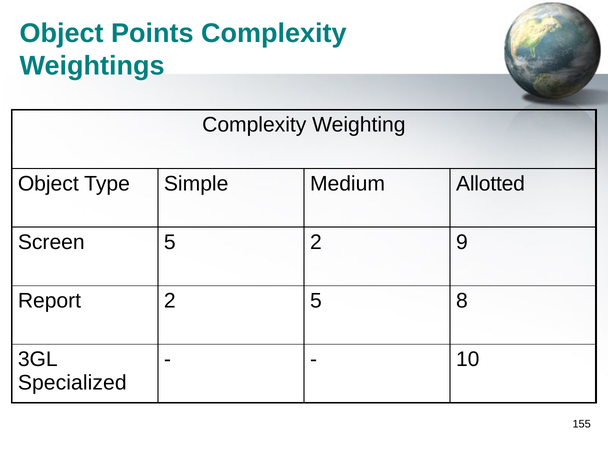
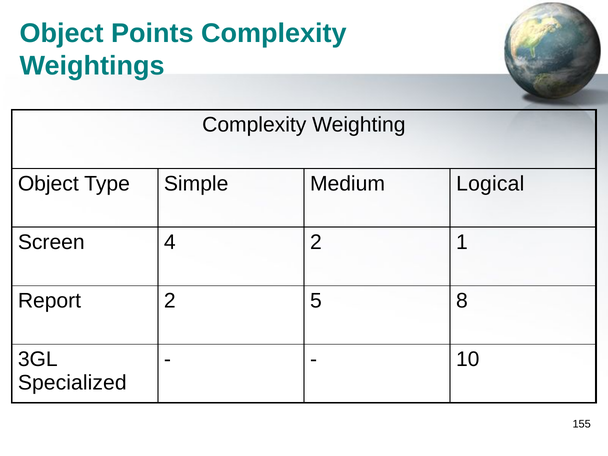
Allotted: Allotted -> Logical
Screen 5: 5 -> 4
9: 9 -> 1
